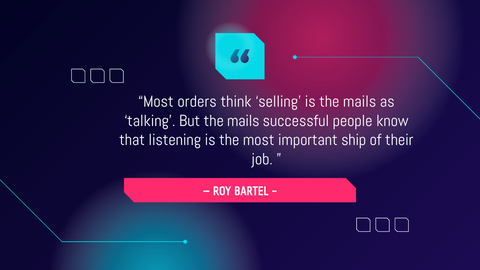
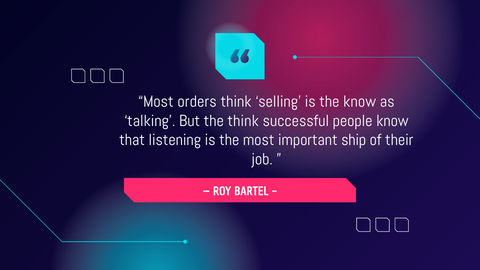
is the mails: mails -> know
But the mails: mails -> think
